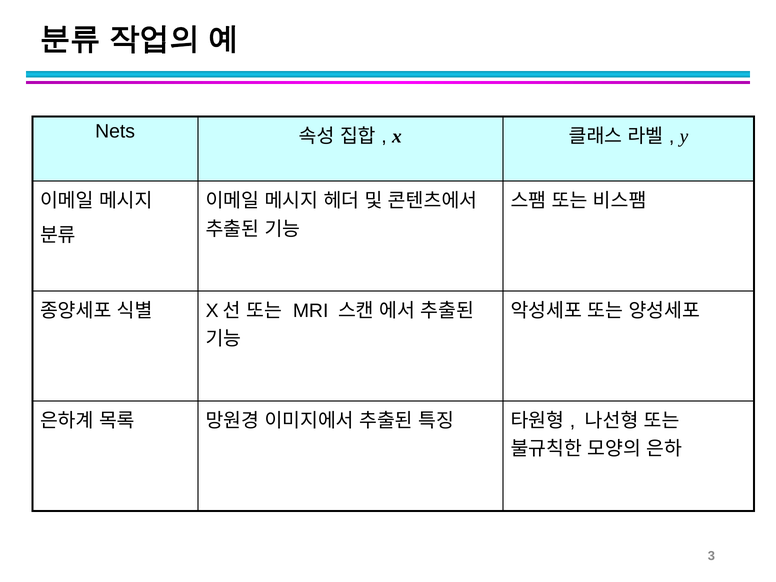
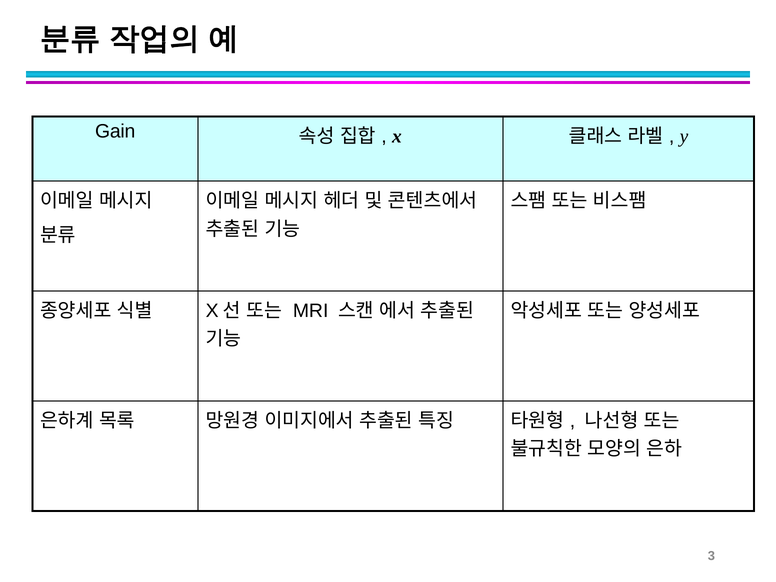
Nets: Nets -> Gain
